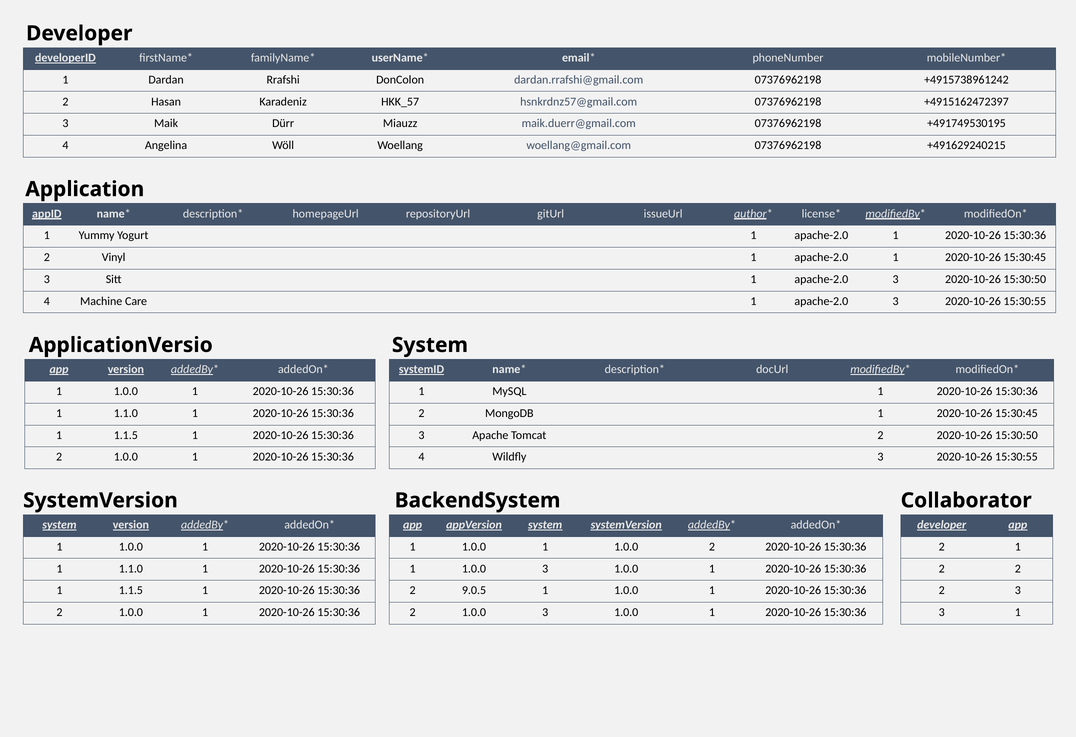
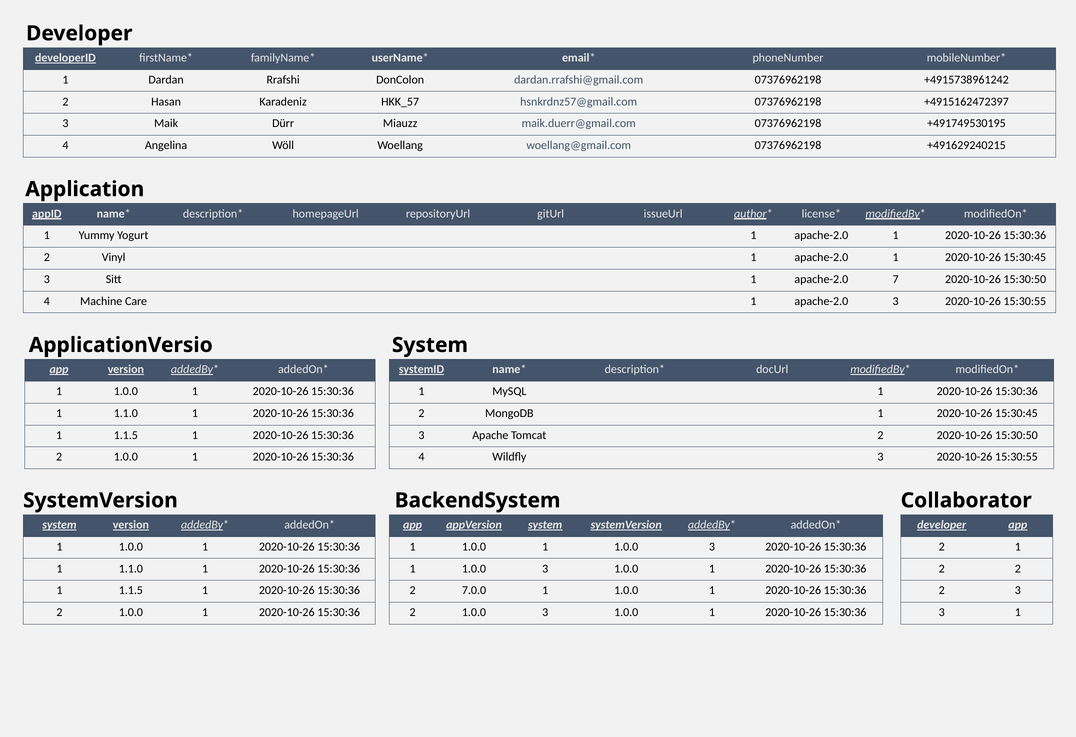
Sitt 1 apache-2.0 3: 3 -> 7
1.0.0 1 1.0.0 2: 2 -> 3
9.0.5: 9.0.5 -> 7.0.0
